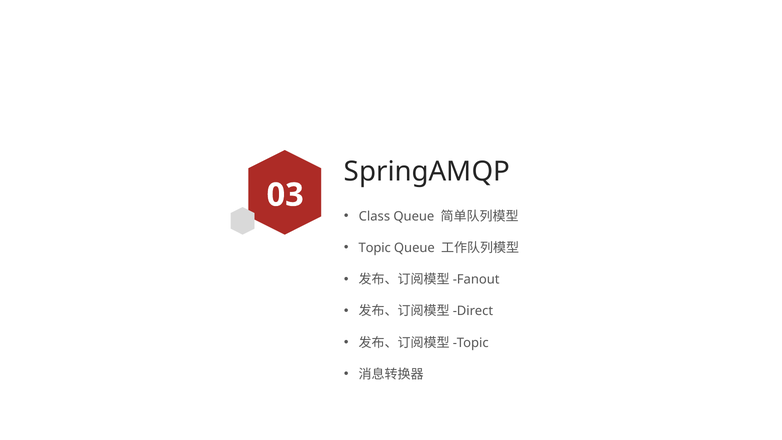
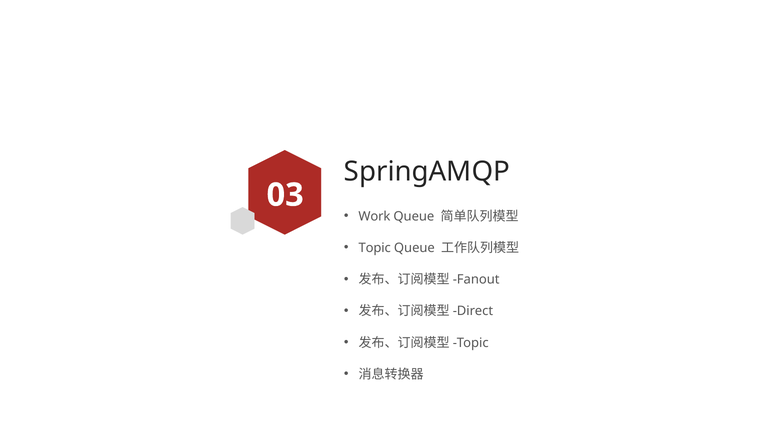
Class: Class -> Work
